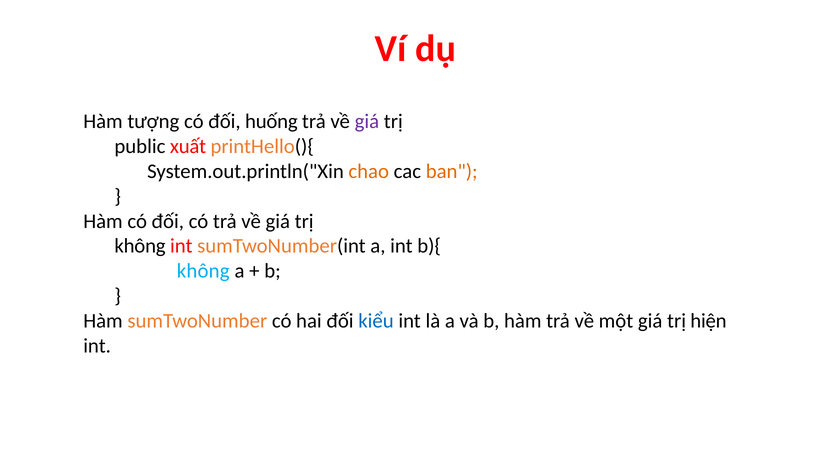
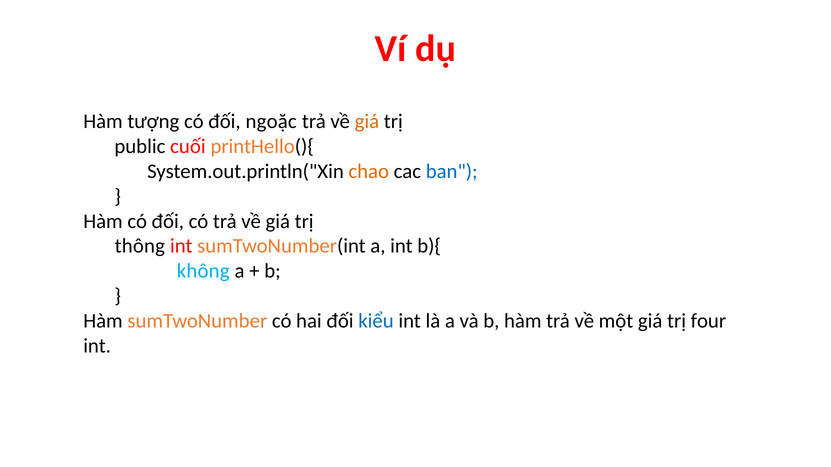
huống: huống -> ngoặc
giá at (367, 122) colour: purple -> orange
xuất: xuất -> cuối
ban colour: orange -> blue
không at (140, 246): không -> thông
hiện: hiện -> four
